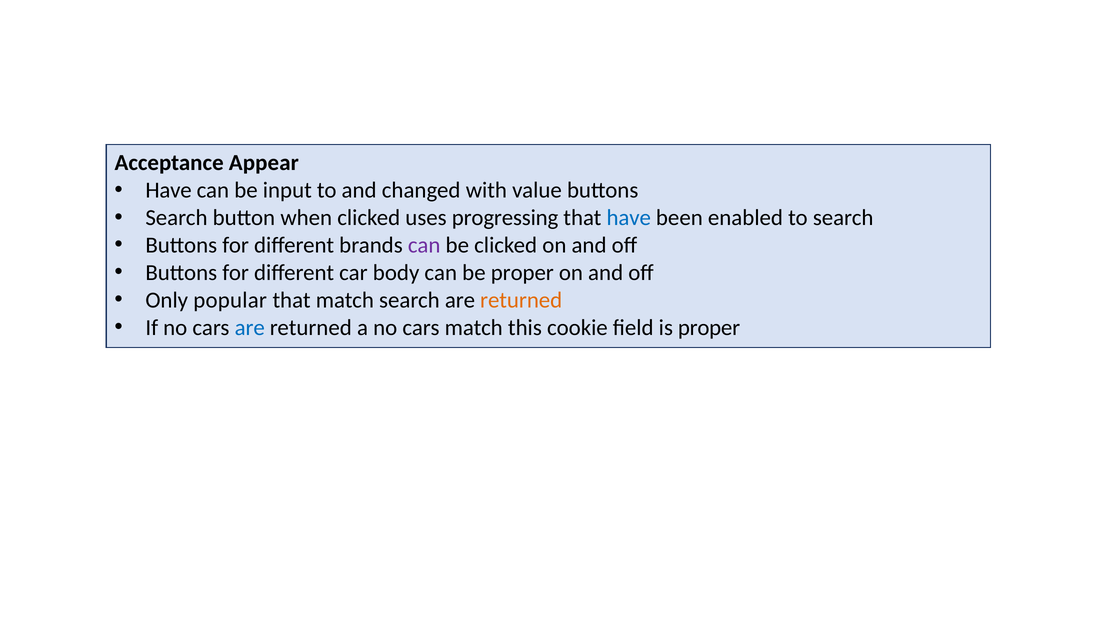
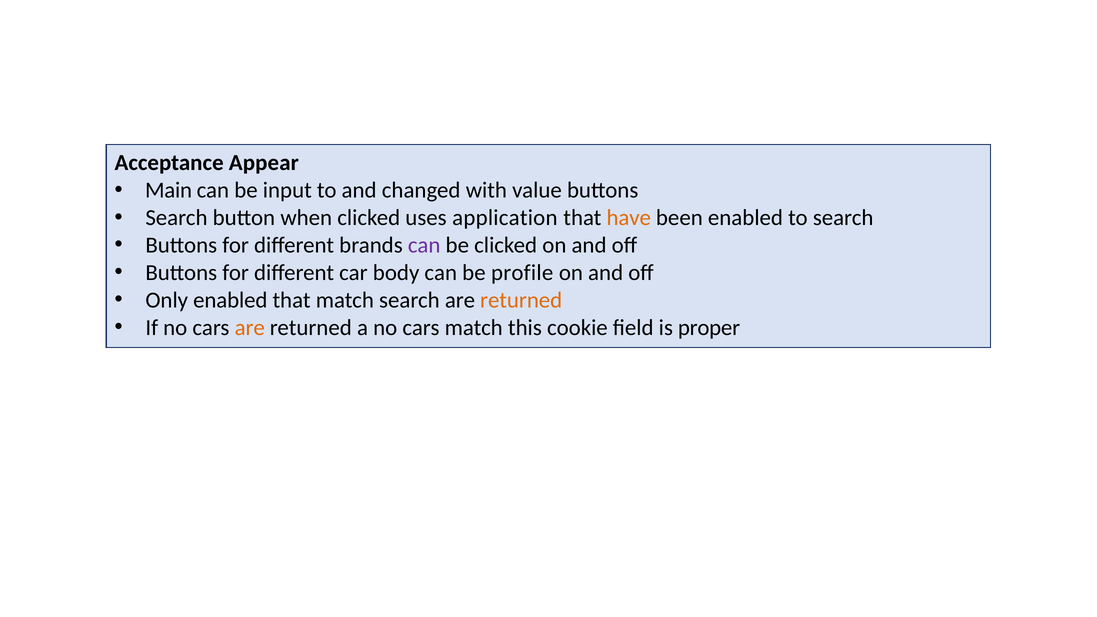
Have at (169, 190): Have -> Main
progressing: progressing -> application
have at (629, 218) colour: blue -> orange
be proper: proper -> profile
Only popular: popular -> enabled
are at (250, 328) colour: blue -> orange
